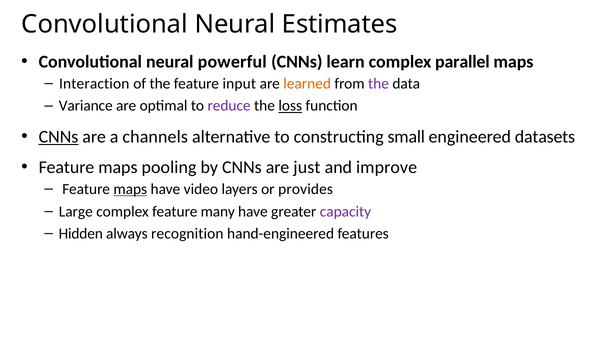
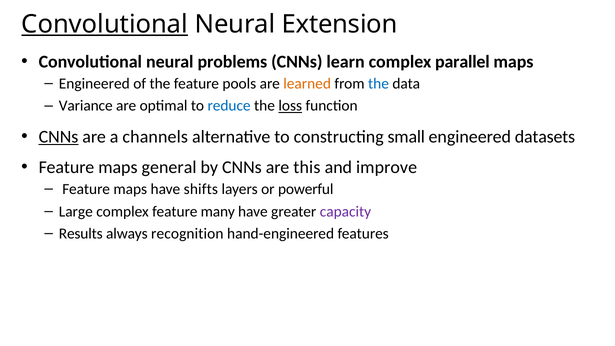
Convolutional at (105, 24) underline: none -> present
Estimates: Estimates -> Extension
powerful: powerful -> problems
Interaction at (94, 84): Interaction -> Engineered
input: input -> pools
the at (379, 84) colour: purple -> blue
reduce colour: purple -> blue
pooling: pooling -> general
just: just -> this
maps at (130, 189) underline: present -> none
video: video -> shifts
provides: provides -> powerful
Hidden: Hidden -> Results
